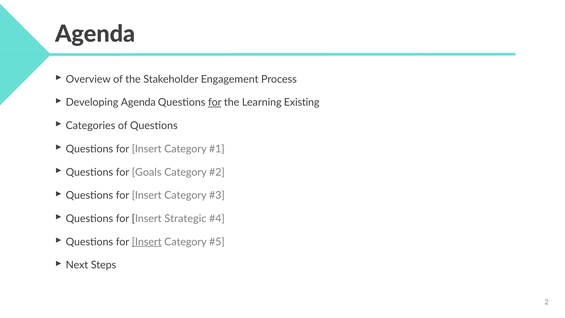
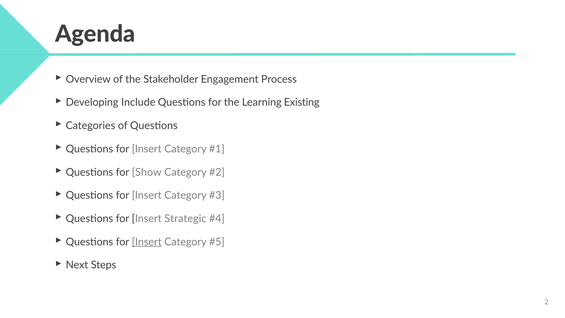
Developing Agenda: Agenda -> Include
for at (215, 102) underline: present -> none
Goals: Goals -> Show
